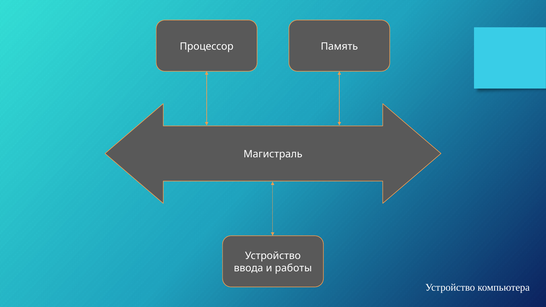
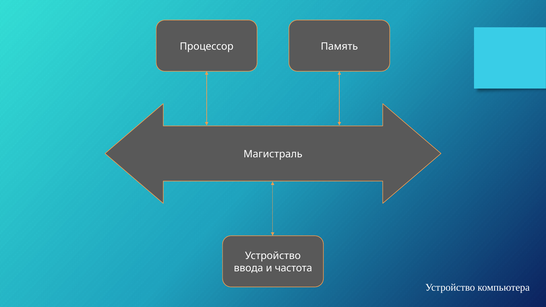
работы: работы -> частота
